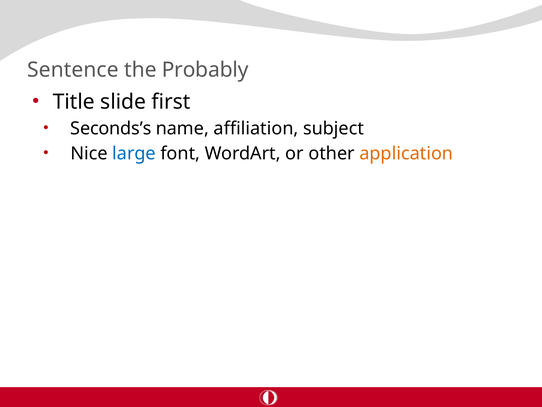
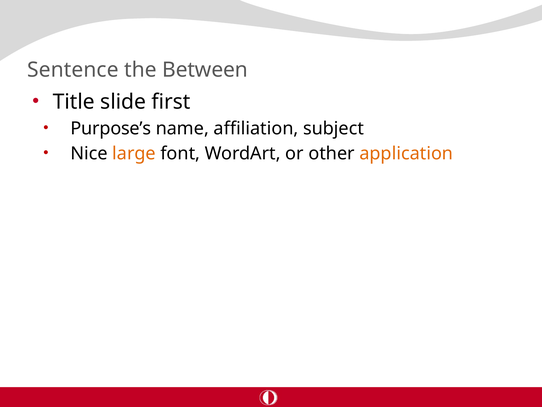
Probably: Probably -> Between
Seconds’s: Seconds’s -> Purpose’s
large colour: blue -> orange
